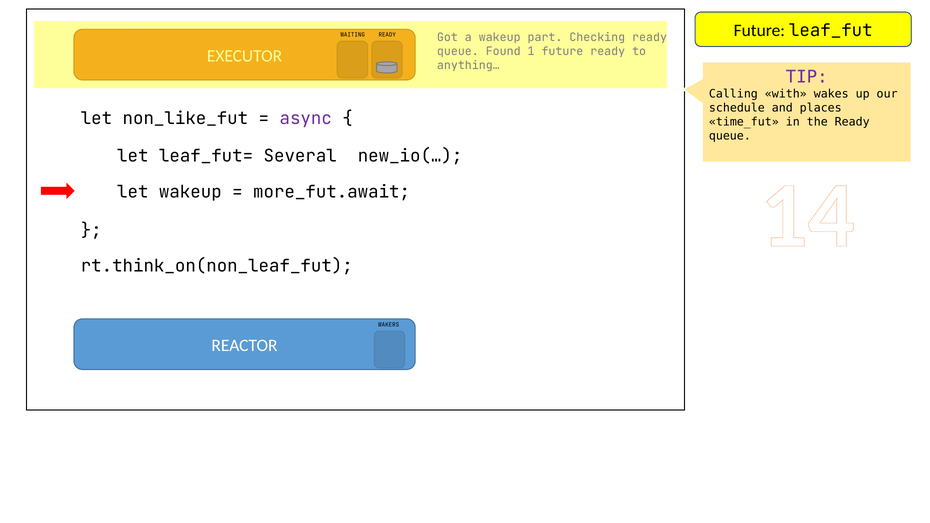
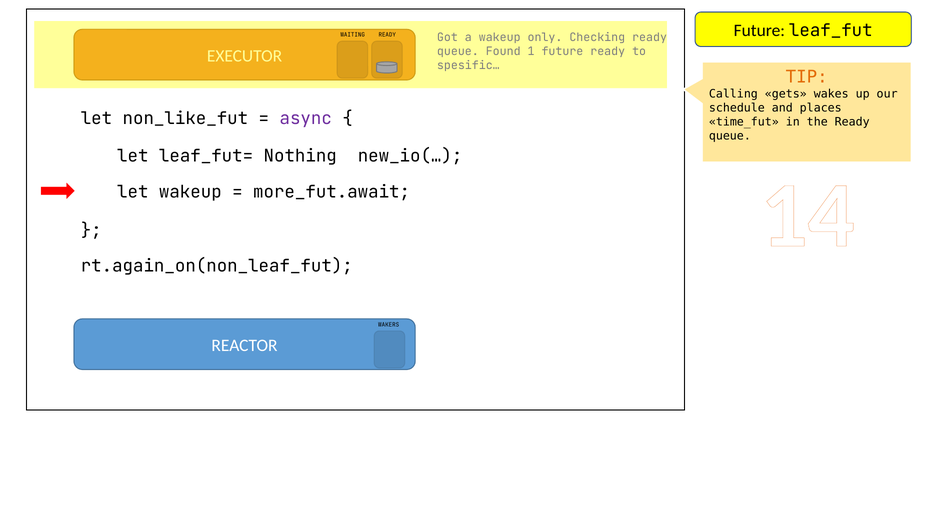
part: part -> only
anything…: anything… -> spesific…
TIP colour: purple -> orange
with: with -> gets
Several::new_io(…: Several::new_io(… -> Nothing::new_io(…
rt.think_on(non_leaf_fut: rt.think_on(non_leaf_fut -> rt.again_on(non_leaf_fut
